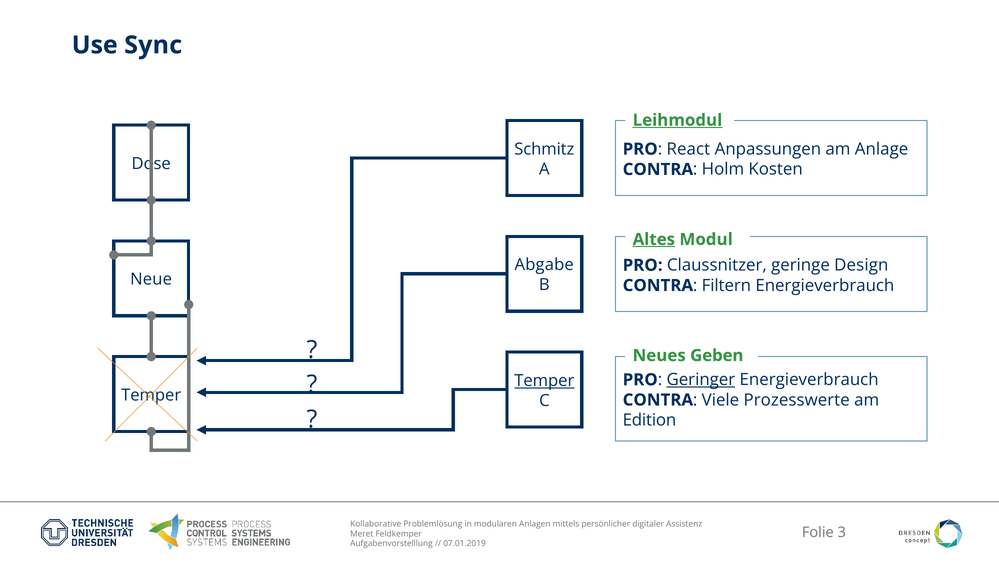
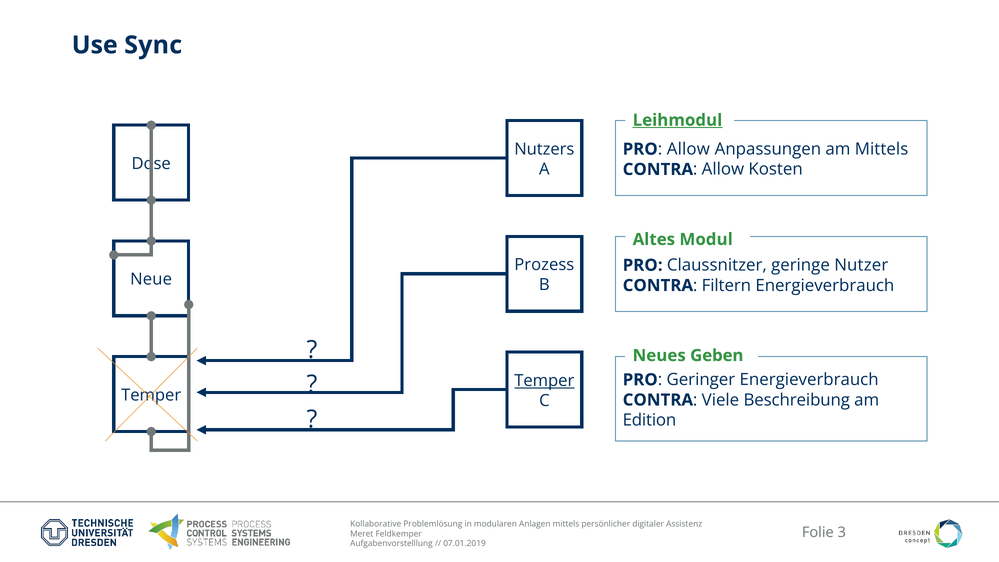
PRO React: React -> Allow
am Anlage: Anlage -> Mittels
Schmitz: Schmitz -> Nutzers
CONTRA Holm: Holm -> Allow
Altes underline: present -> none
Design: Design -> Nutzer
Abgabe: Abgabe -> Prozess
Geringer underline: present -> none
Prozesswerte: Prozesswerte -> Beschreibung
